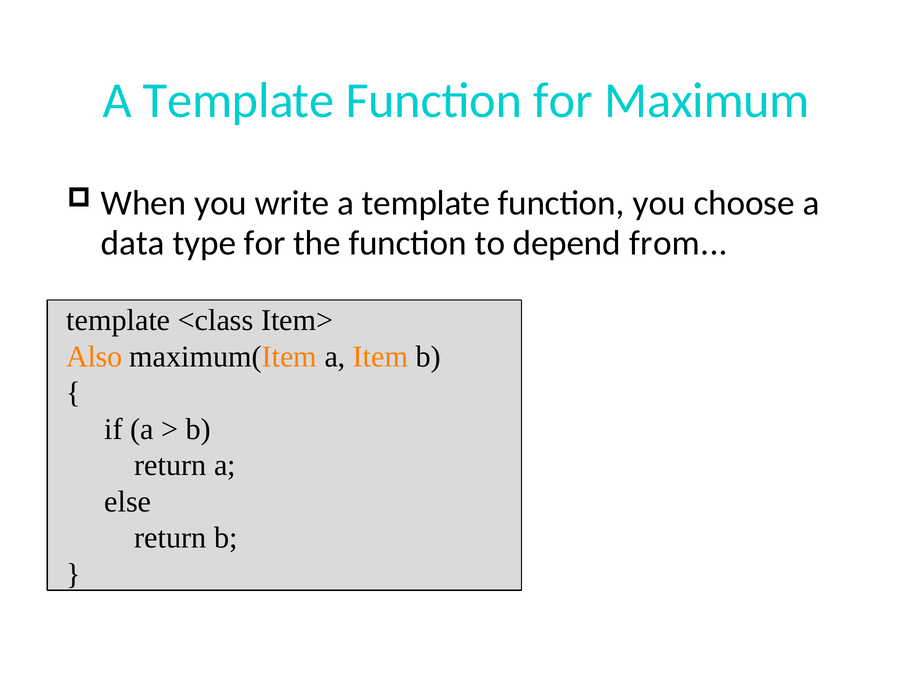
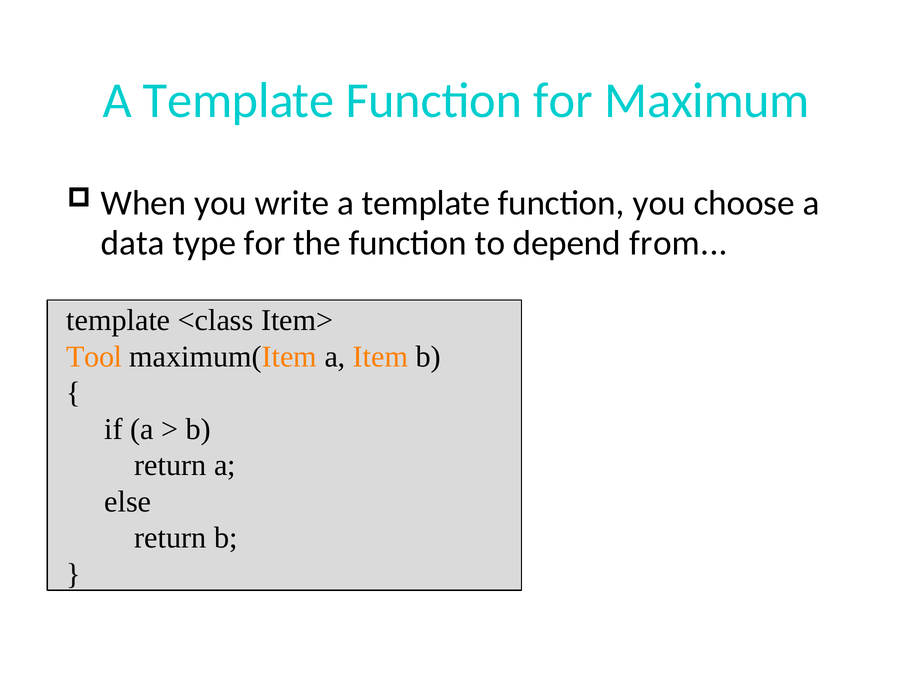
Also: Also -> Tool
